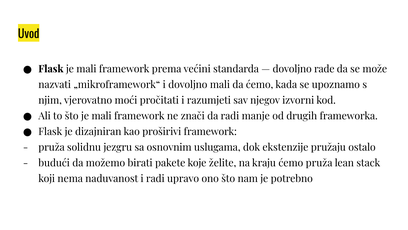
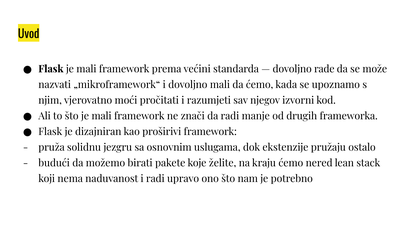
ćemo pruža: pruža -> nered
